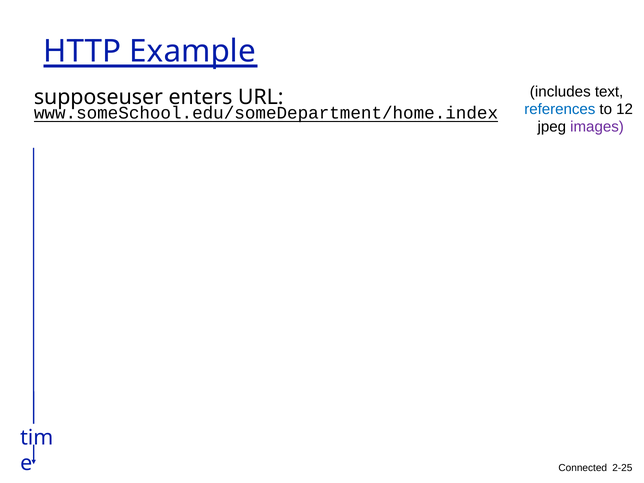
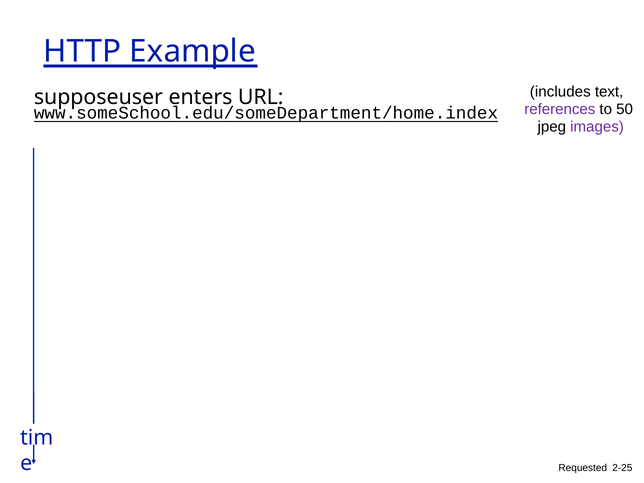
references colour: blue -> purple
12: 12 -> 50
Connected: Connected -> Requested
